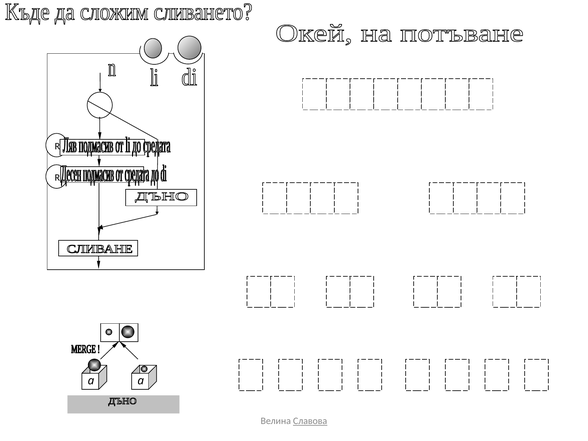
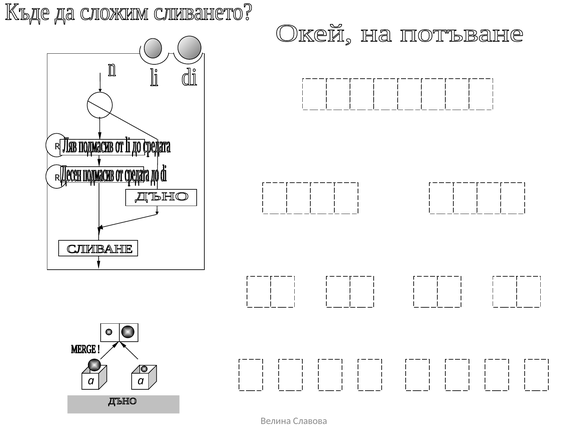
Славова underline: present -> none
